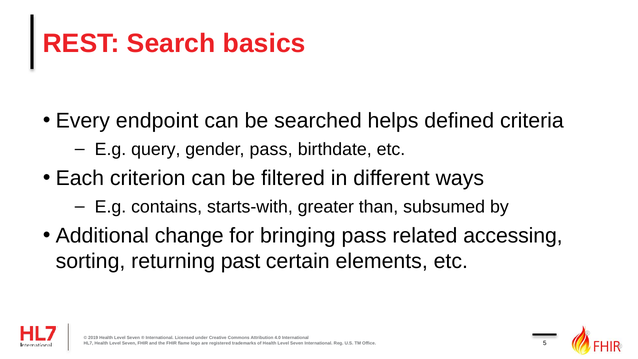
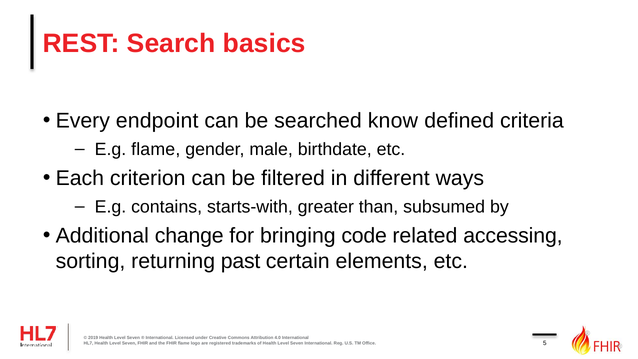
helps: helps -> know
E.g query: query -> flame
gender pass: pass -> male
bringing pass: pass -> code
